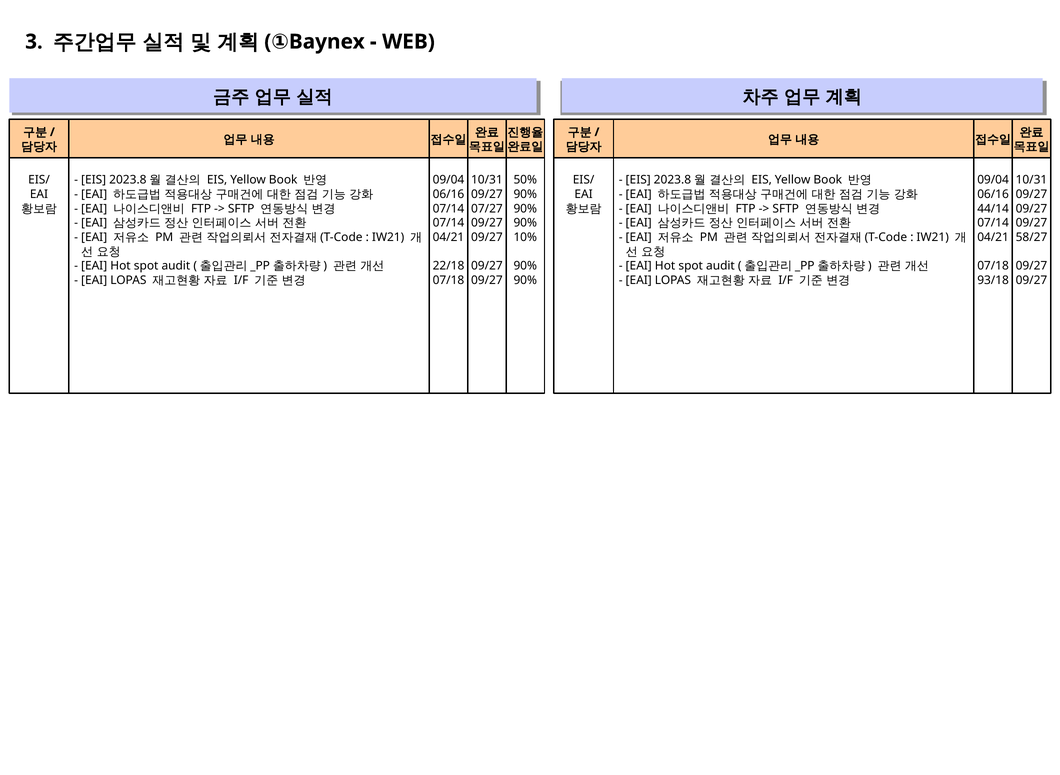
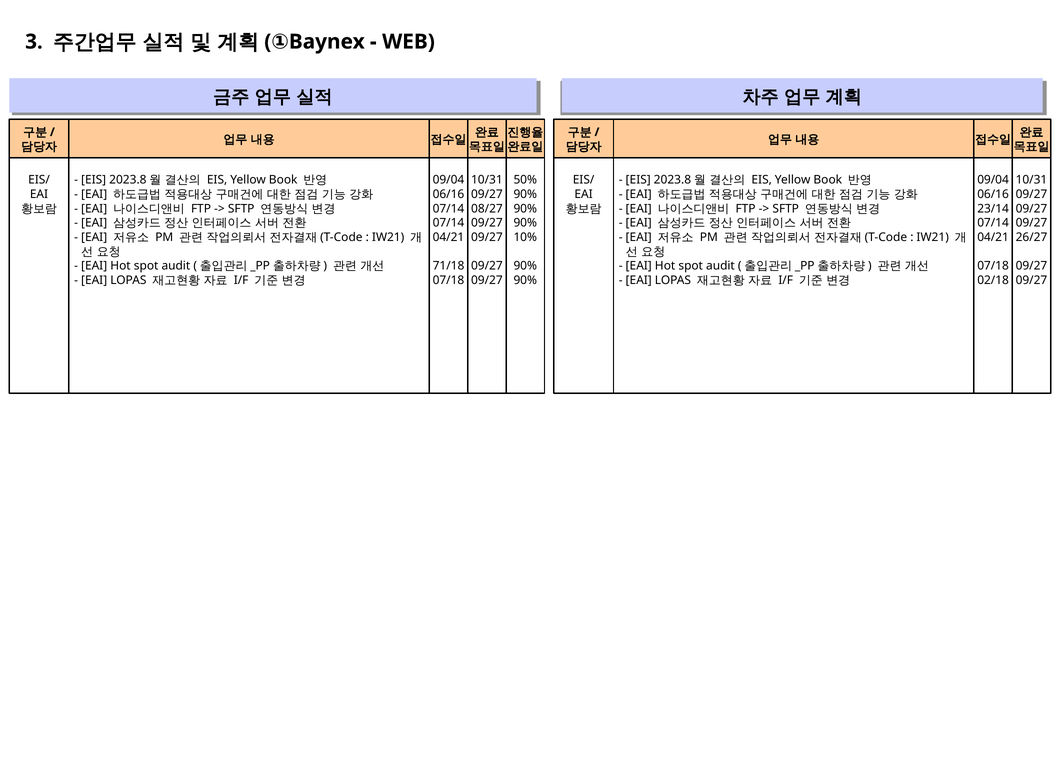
07/27: 07/27 -> 08/27
44/14: 44/14 -> 23/14
58/27: 58/27 -> 26/27
22/18: 22/18 -> 71/18
93/18: 93/18 -> 02/18
